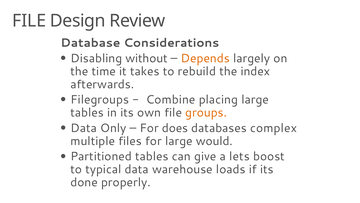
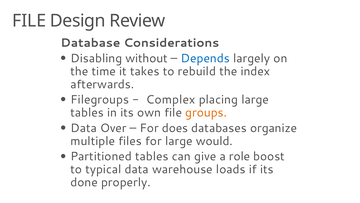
Depends colour: orange -> blue
Combine: Combine -> Complex
Only: Only -> Over
complex: complex -> organize
lets: lets -> role
